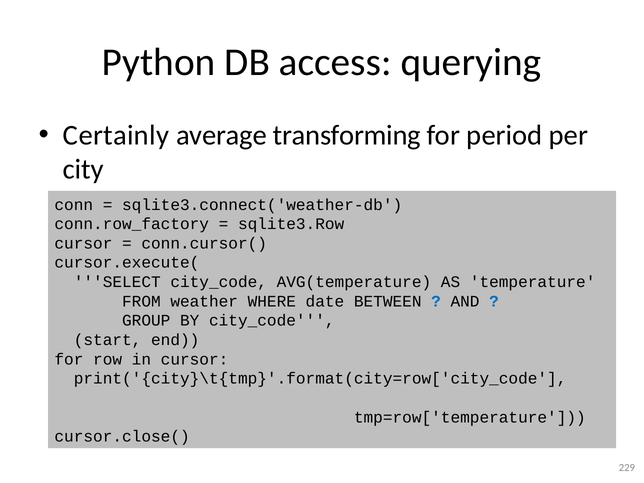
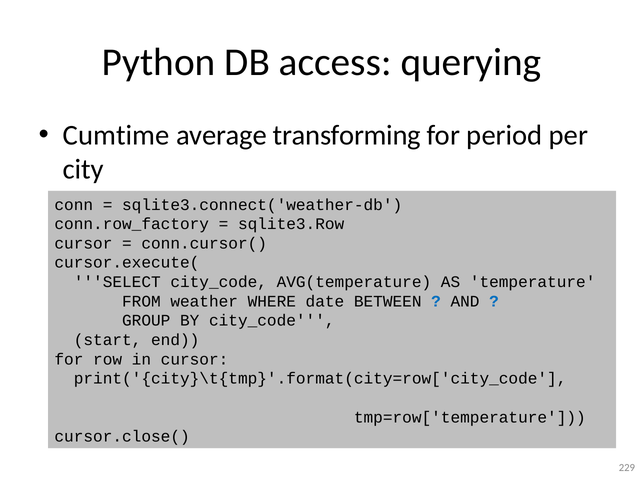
Certainly: Certainly -> Cumtime
